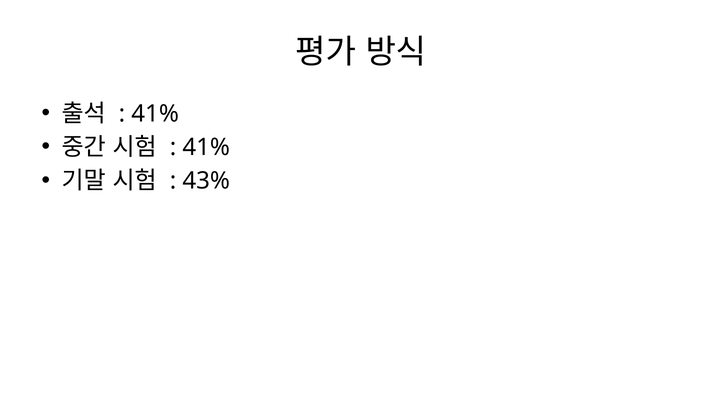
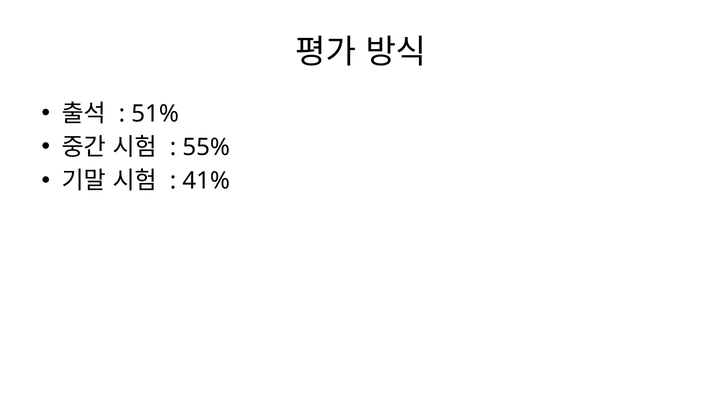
41% at (155, 114): 41% -> 51%
41% at (206, 147): 41% -> 55%
43%: 43% -> 41%
